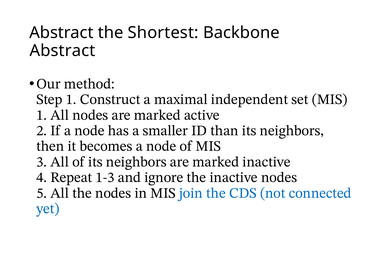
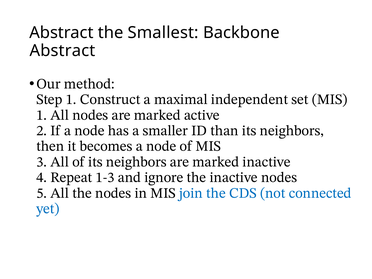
Shortest: Shortest -> Smallest
